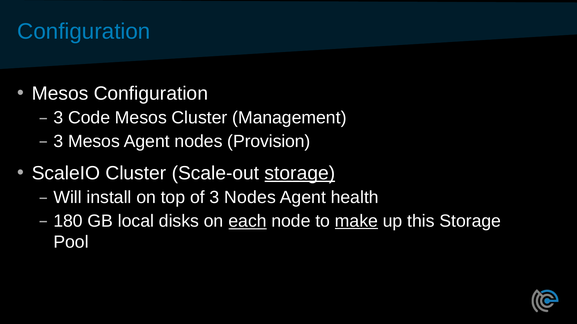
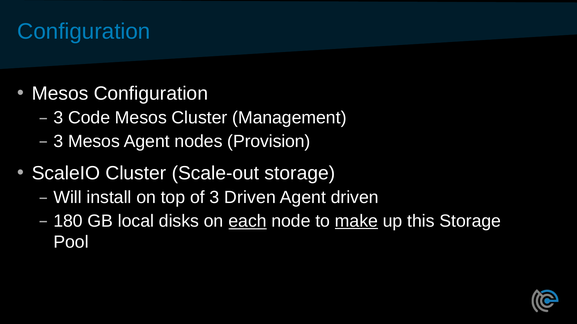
storage at (300, 173) underline: present -> none
3 Nodes: Nodes -> Driven
Agent health: health -> driven
